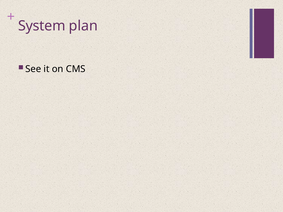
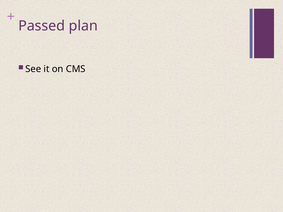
System: System -> Passed
